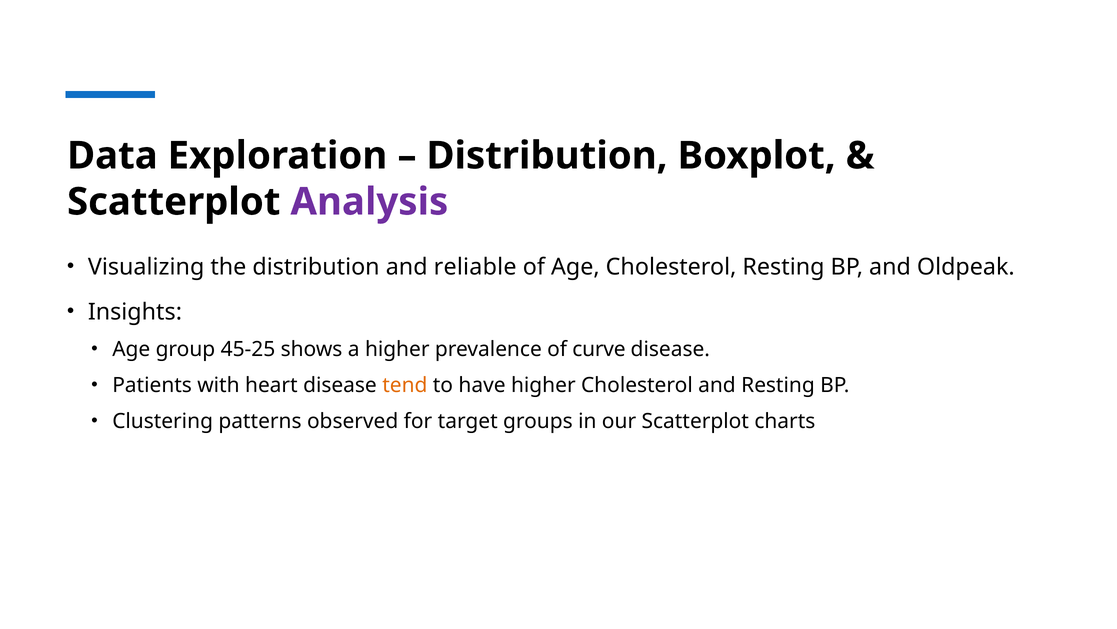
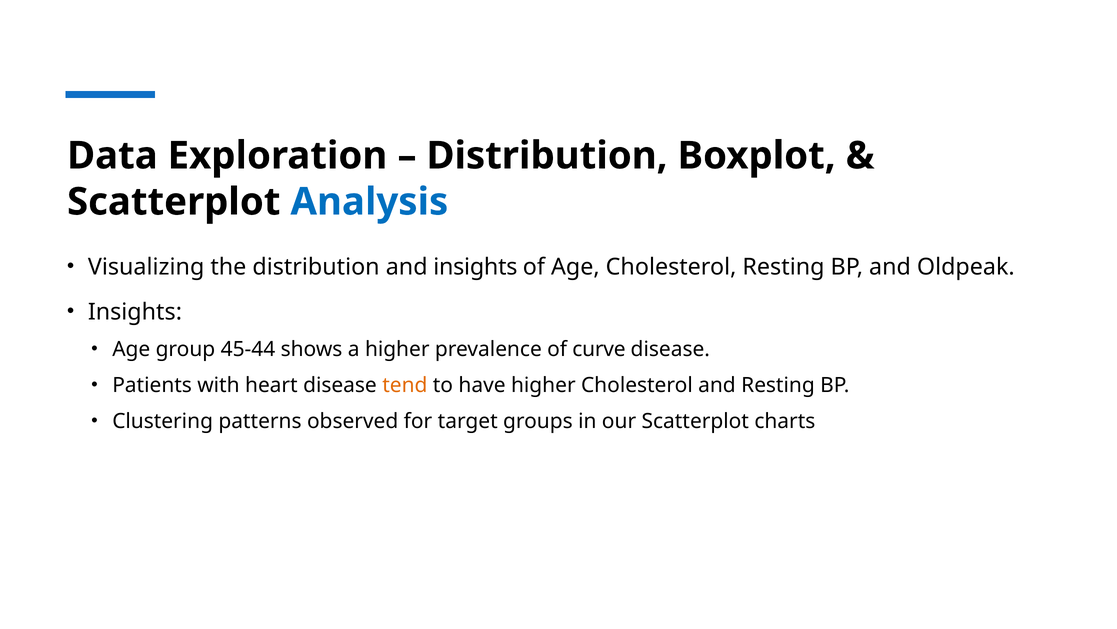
Analysis colour: purple -> blue
and reliable: reliable -> insights
45-25: 45-25 -> 45-44
